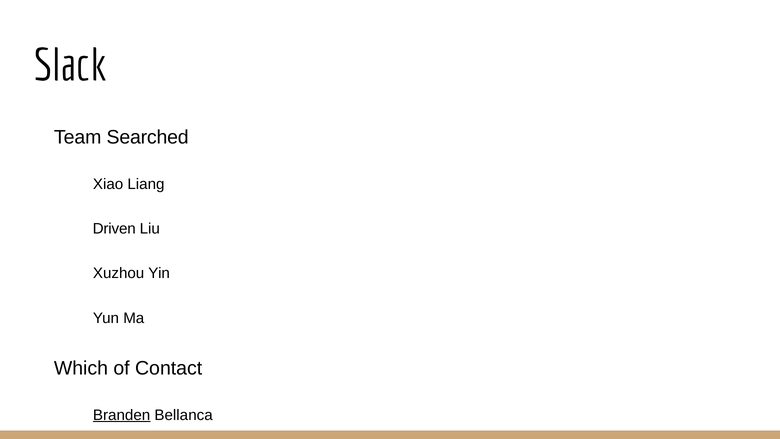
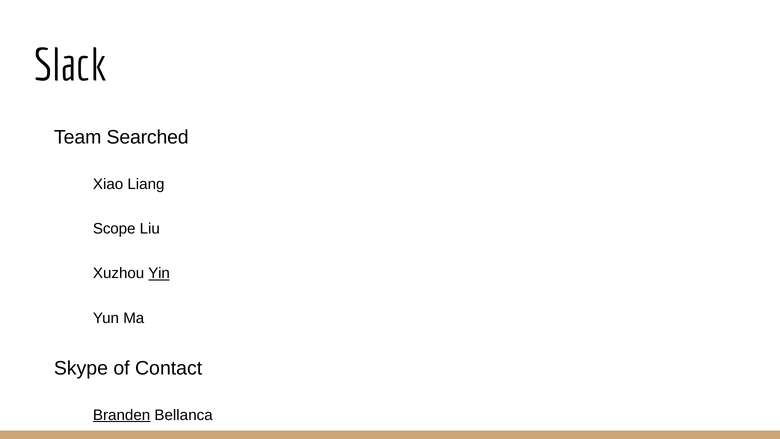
Driven: Driven -> Scope
Yin underline: none -> present
Which: Which -> Skype
